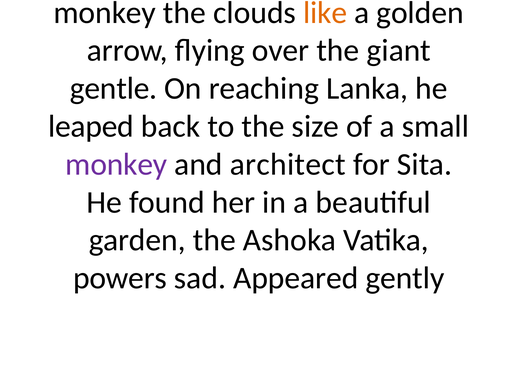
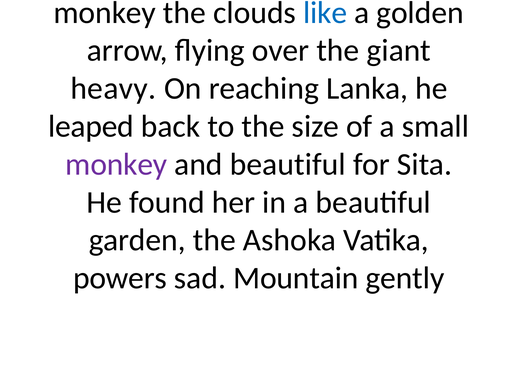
like colour: orange -> blue
gentle: gentle -> heavy
and architect: architect -> beautiful
Appeared: Appeared -> Mountain
